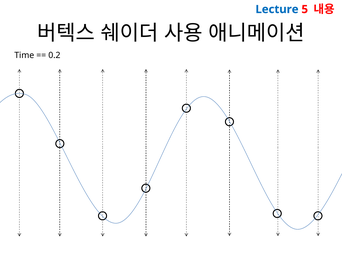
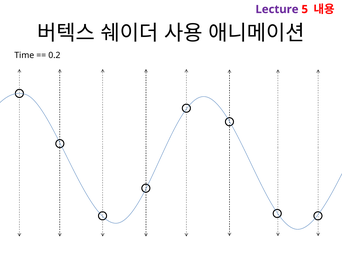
Lecture colour: blue -> purple
